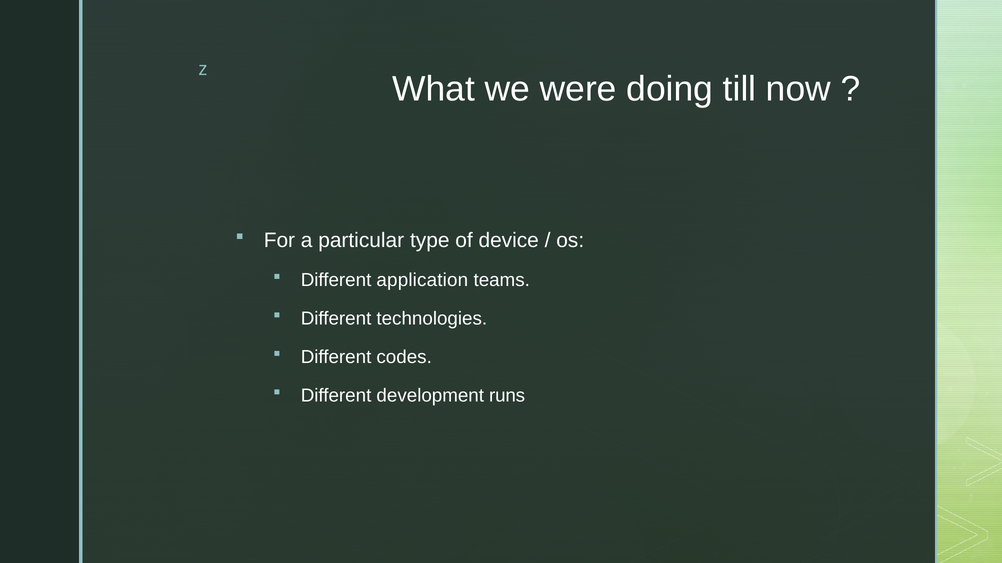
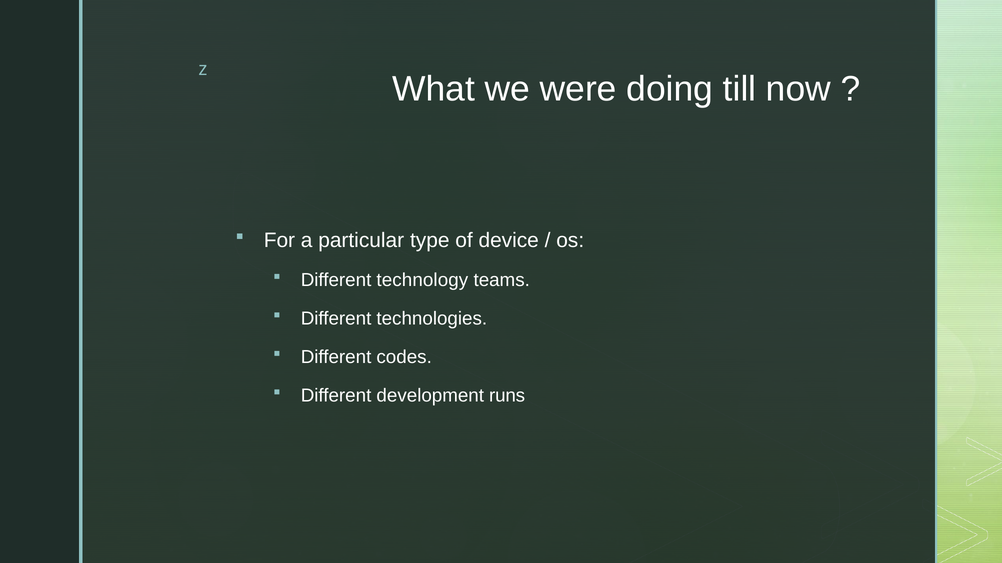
application: application -> technology
